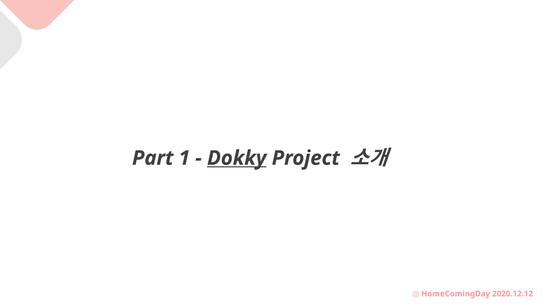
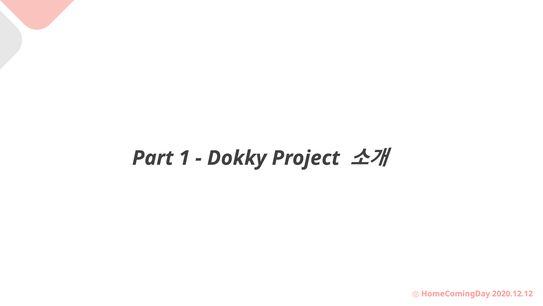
Dokky underline: present -> none
